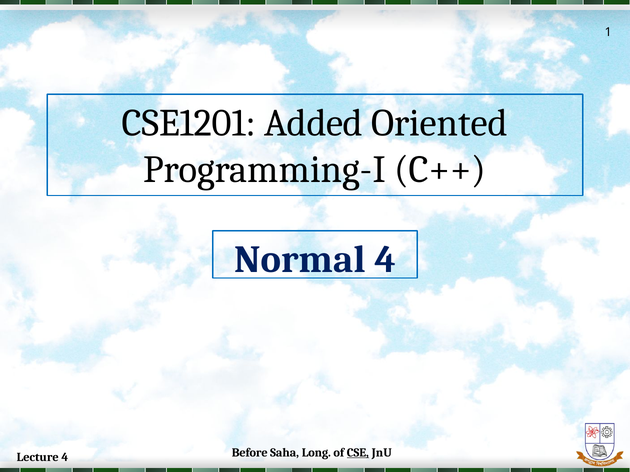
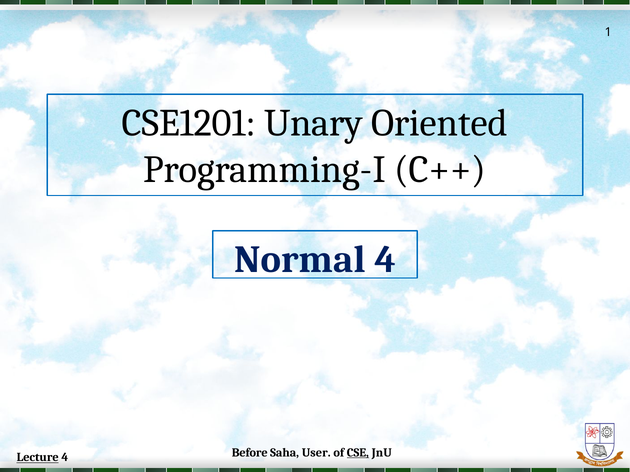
Added: Added -> Unary
Lecture underline: none -> present
Long: Long -> User
